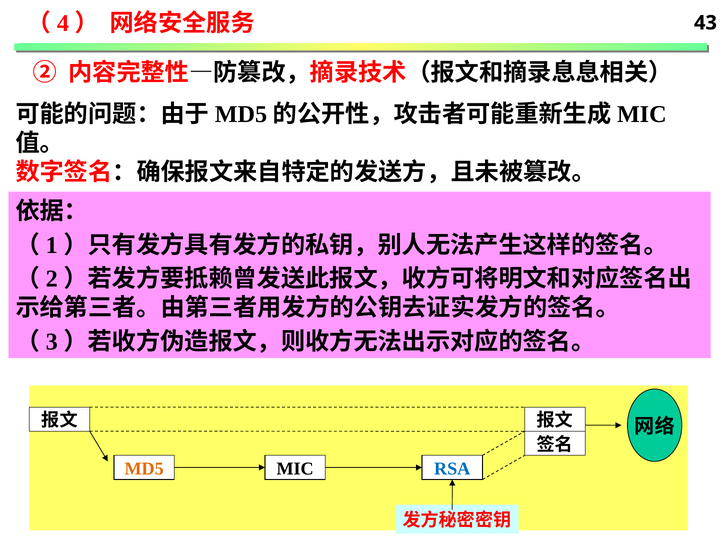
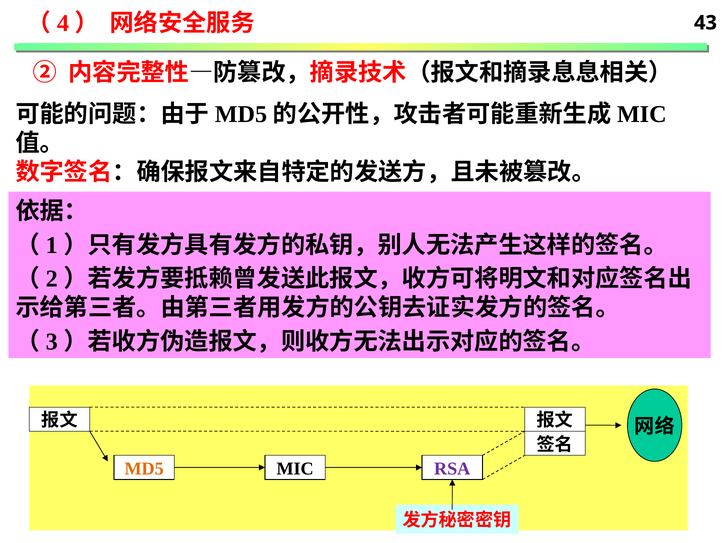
RSA colour: blue -> purple
